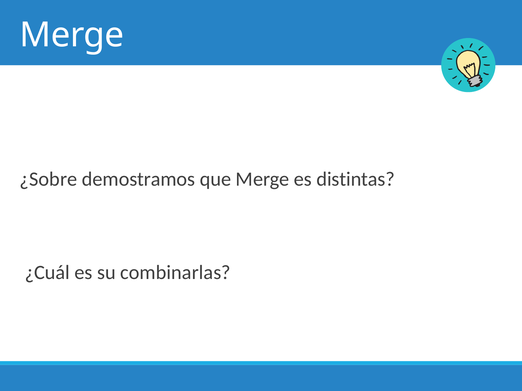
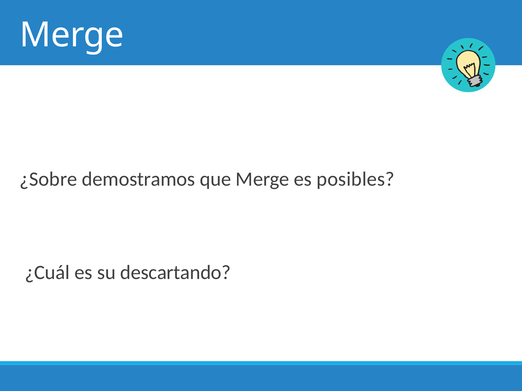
distintas: distintas -> posibles
combinarlas: combinarlas -> descartando
